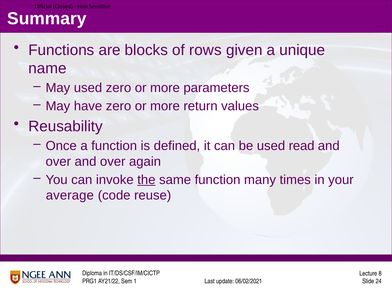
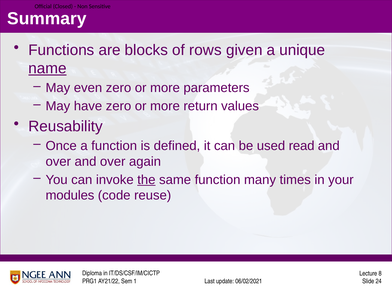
name underline: none -> present
May used: used -> even
average: average -> modules
